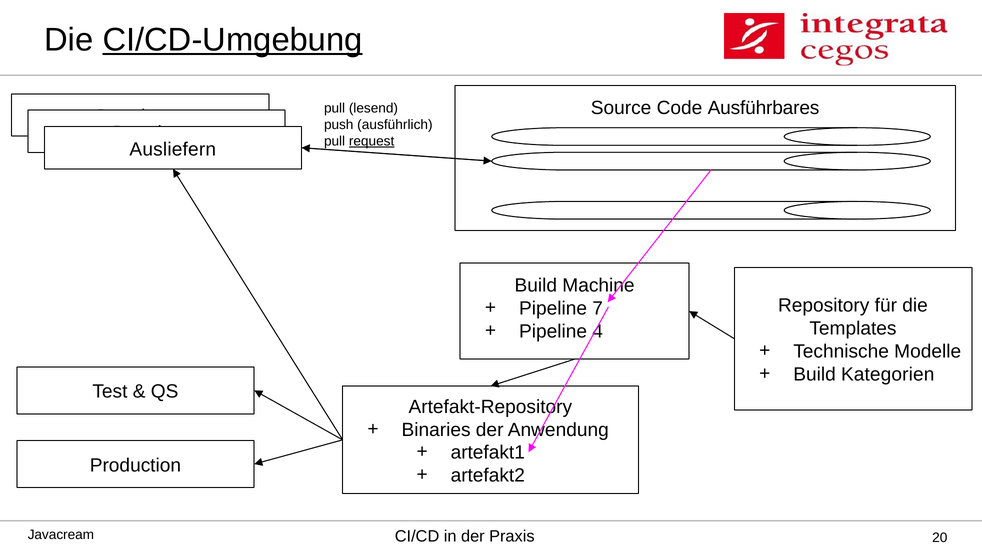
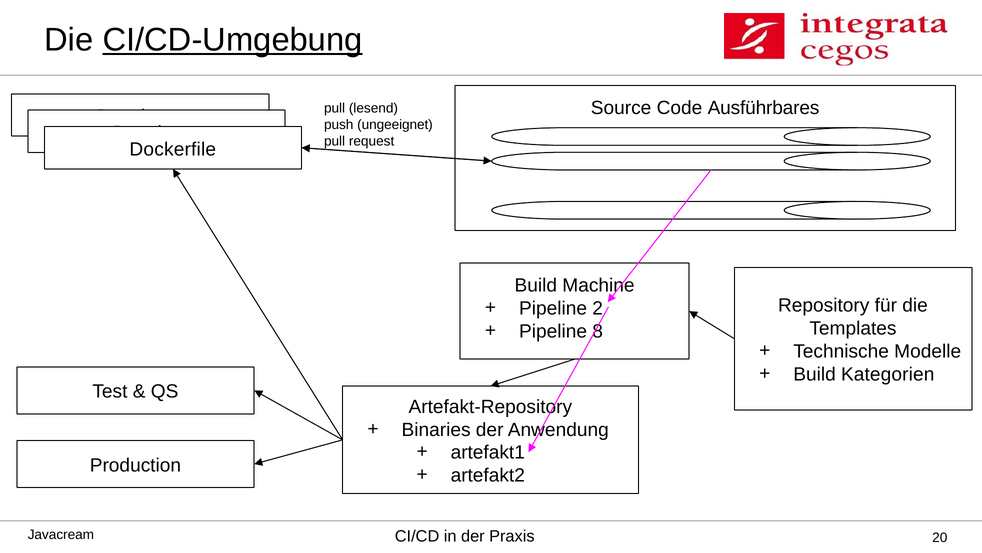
ausführlich: ausführlich -> ungeeignet
request underline: present -> none
Ausliefern: Ausliefern -> Dockerfile
7: 7 -> 2
4: 4 -> 8
